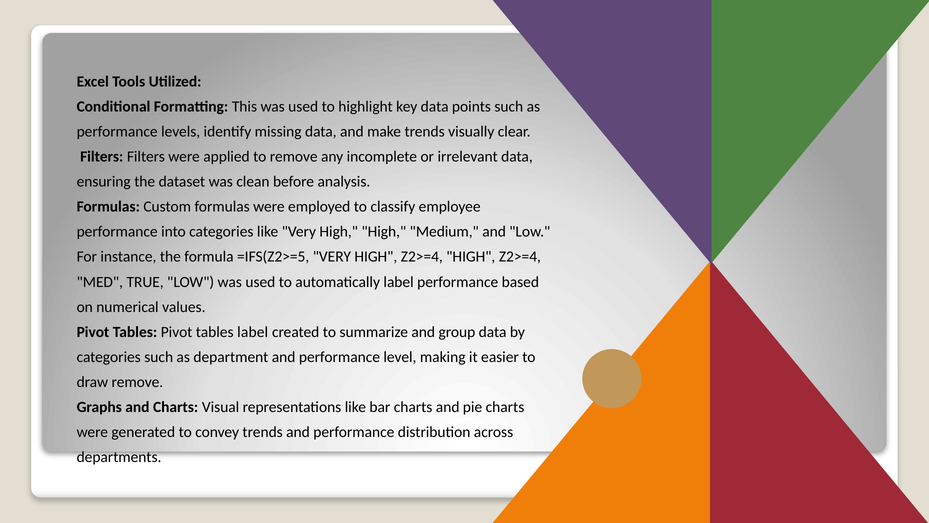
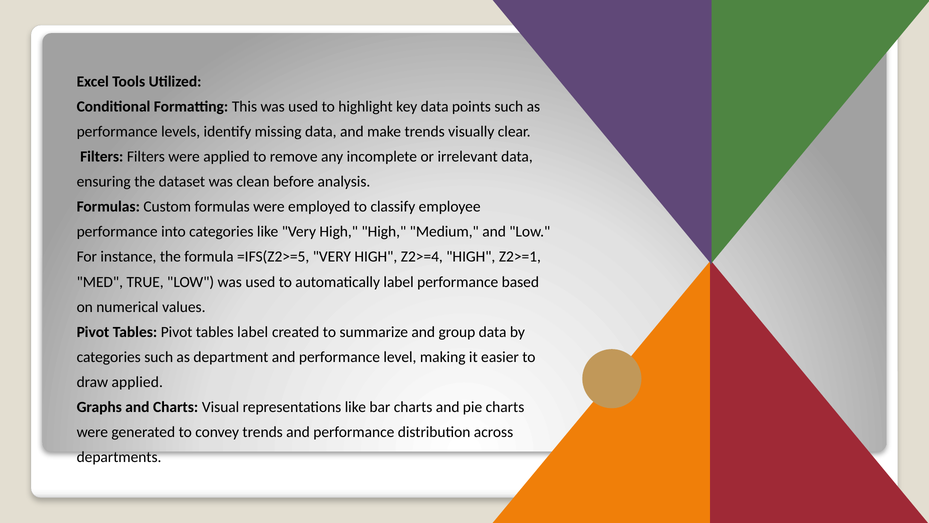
Z2>=4 HIGH Z2>=4: Z2>=4 -> Z2>=1
draw remove: remove -> applied
